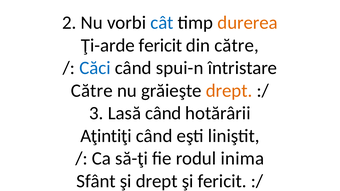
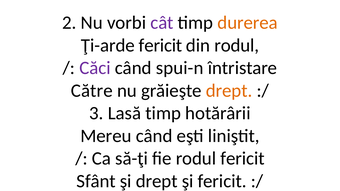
cât colour: blue -> purple
din către: către -> rodul
Căci colour: blue -> purple
Lasă când: când -> timp
Aţintiţi: Aţintiţi -> Mereu
rodul inima: inima -> fericit
